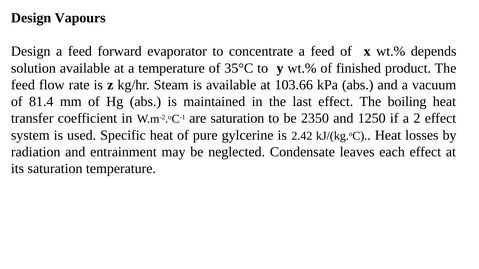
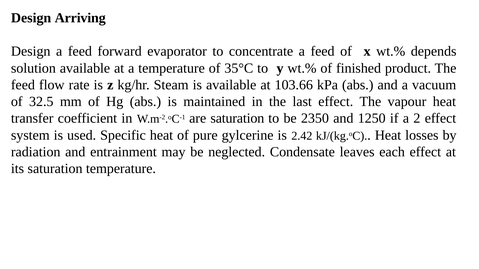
Vapours: Vapours -> Arriving
81.4: 81.4 -> 32.5
boiling: boiling -> vapour
